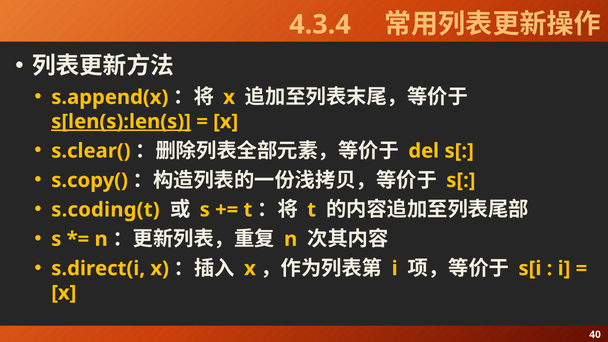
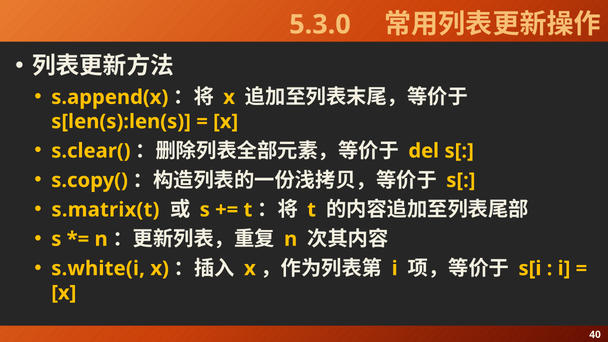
4.3.4: 4.3.4 -> 5.3.0
s[len(s):len(s underline: present -> none
s.coding(t: s.coding(t -> s.matrix(t
s.direct(i: s.direct(i -> s.white(i
